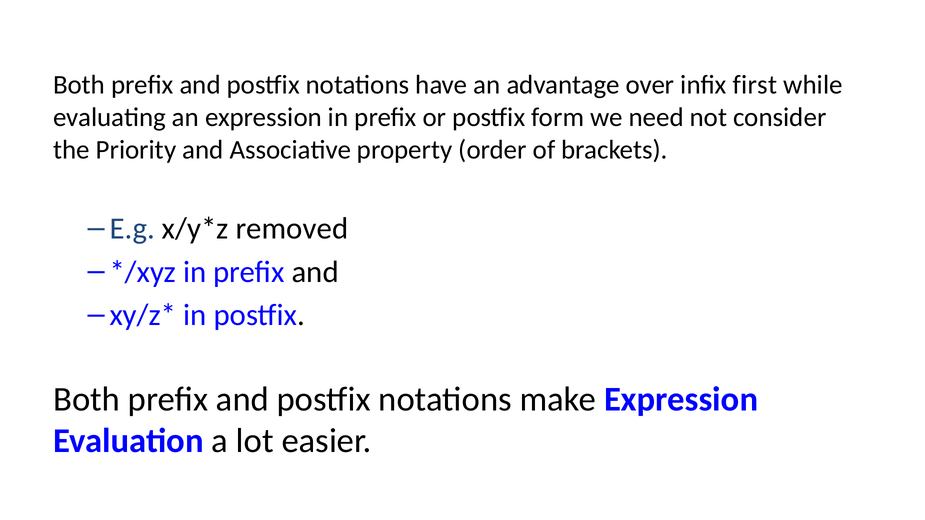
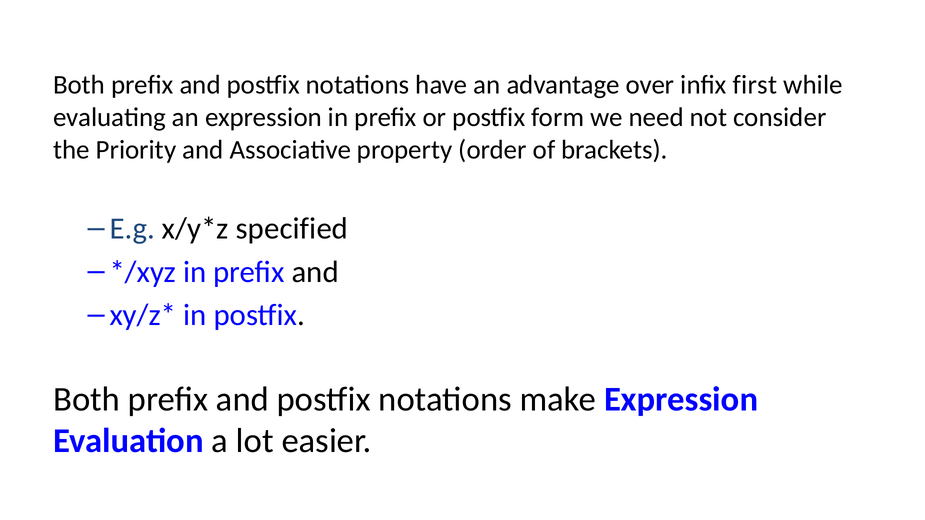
removed: removed -> specified
